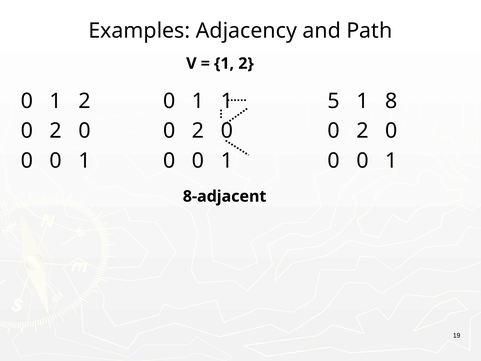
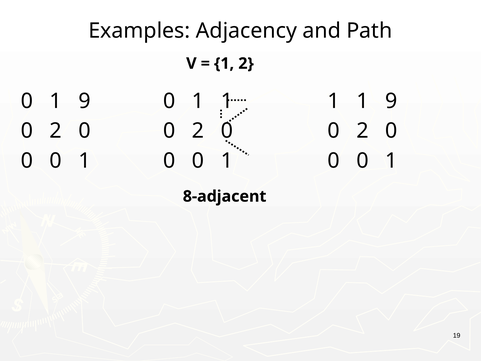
0 1 2: 2 -> 9
0 1 1 5: 5 -> 1
8 at (391, 101): 8 -> 9
